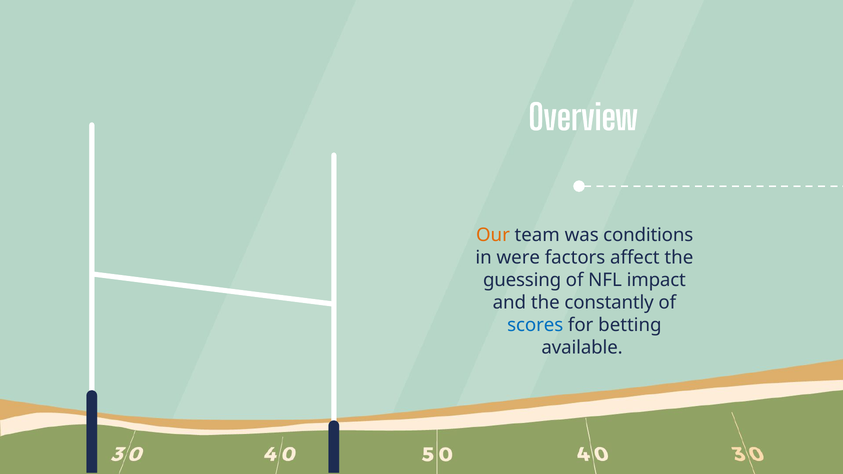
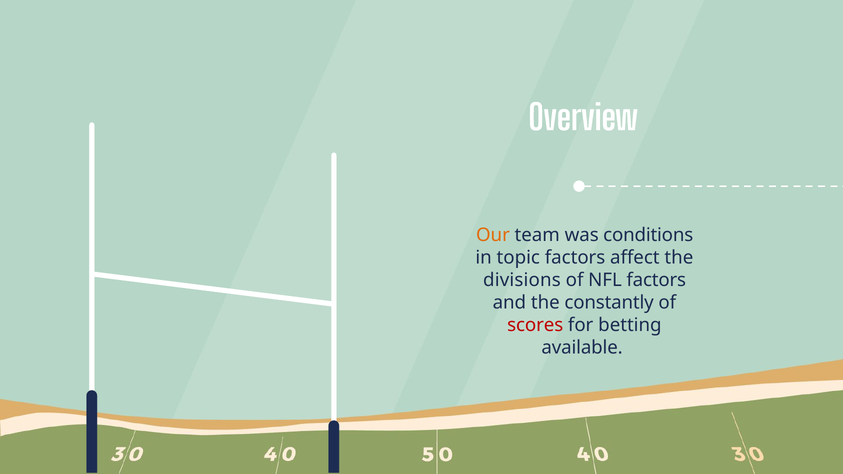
were: were -> topic
guessing: guessing -> divisions
NFL impact: impact -> factors
scores colour: blue -> red
